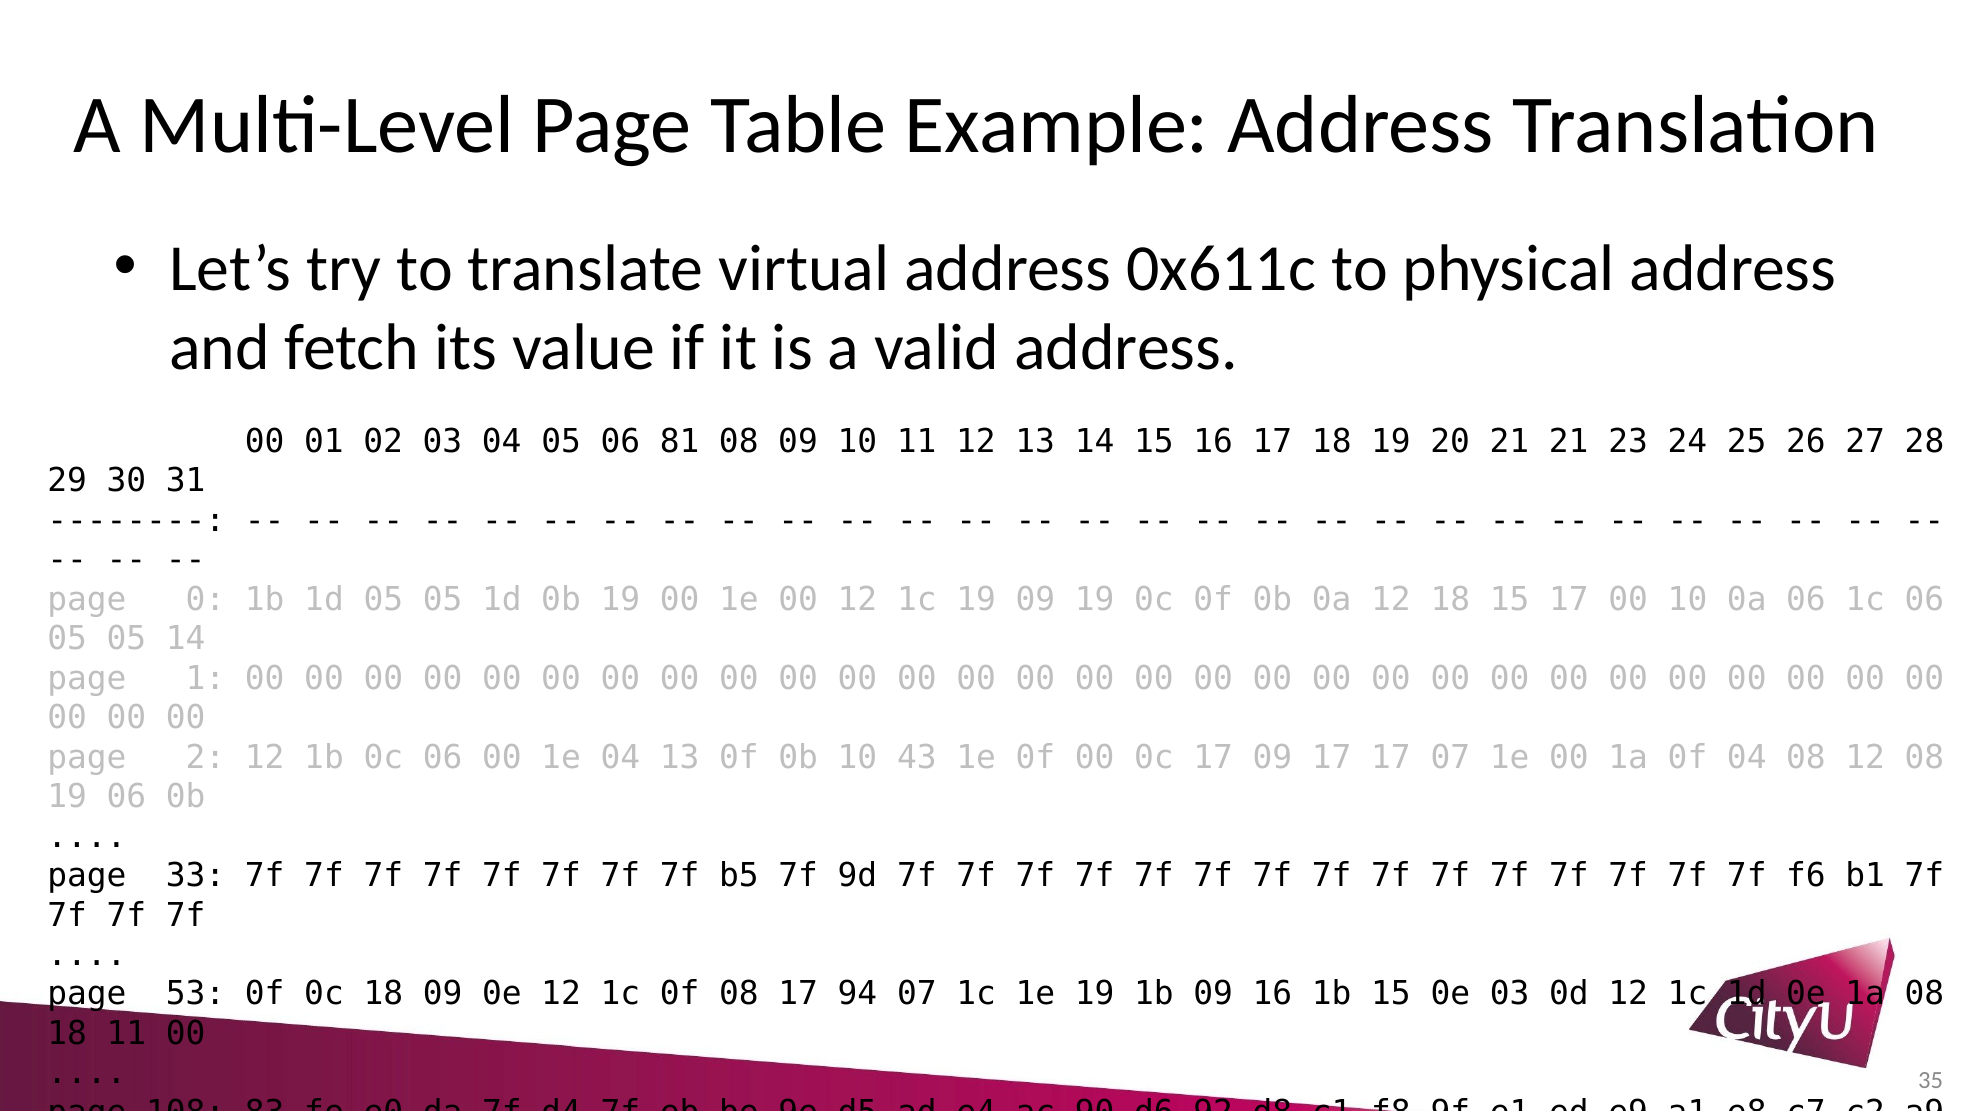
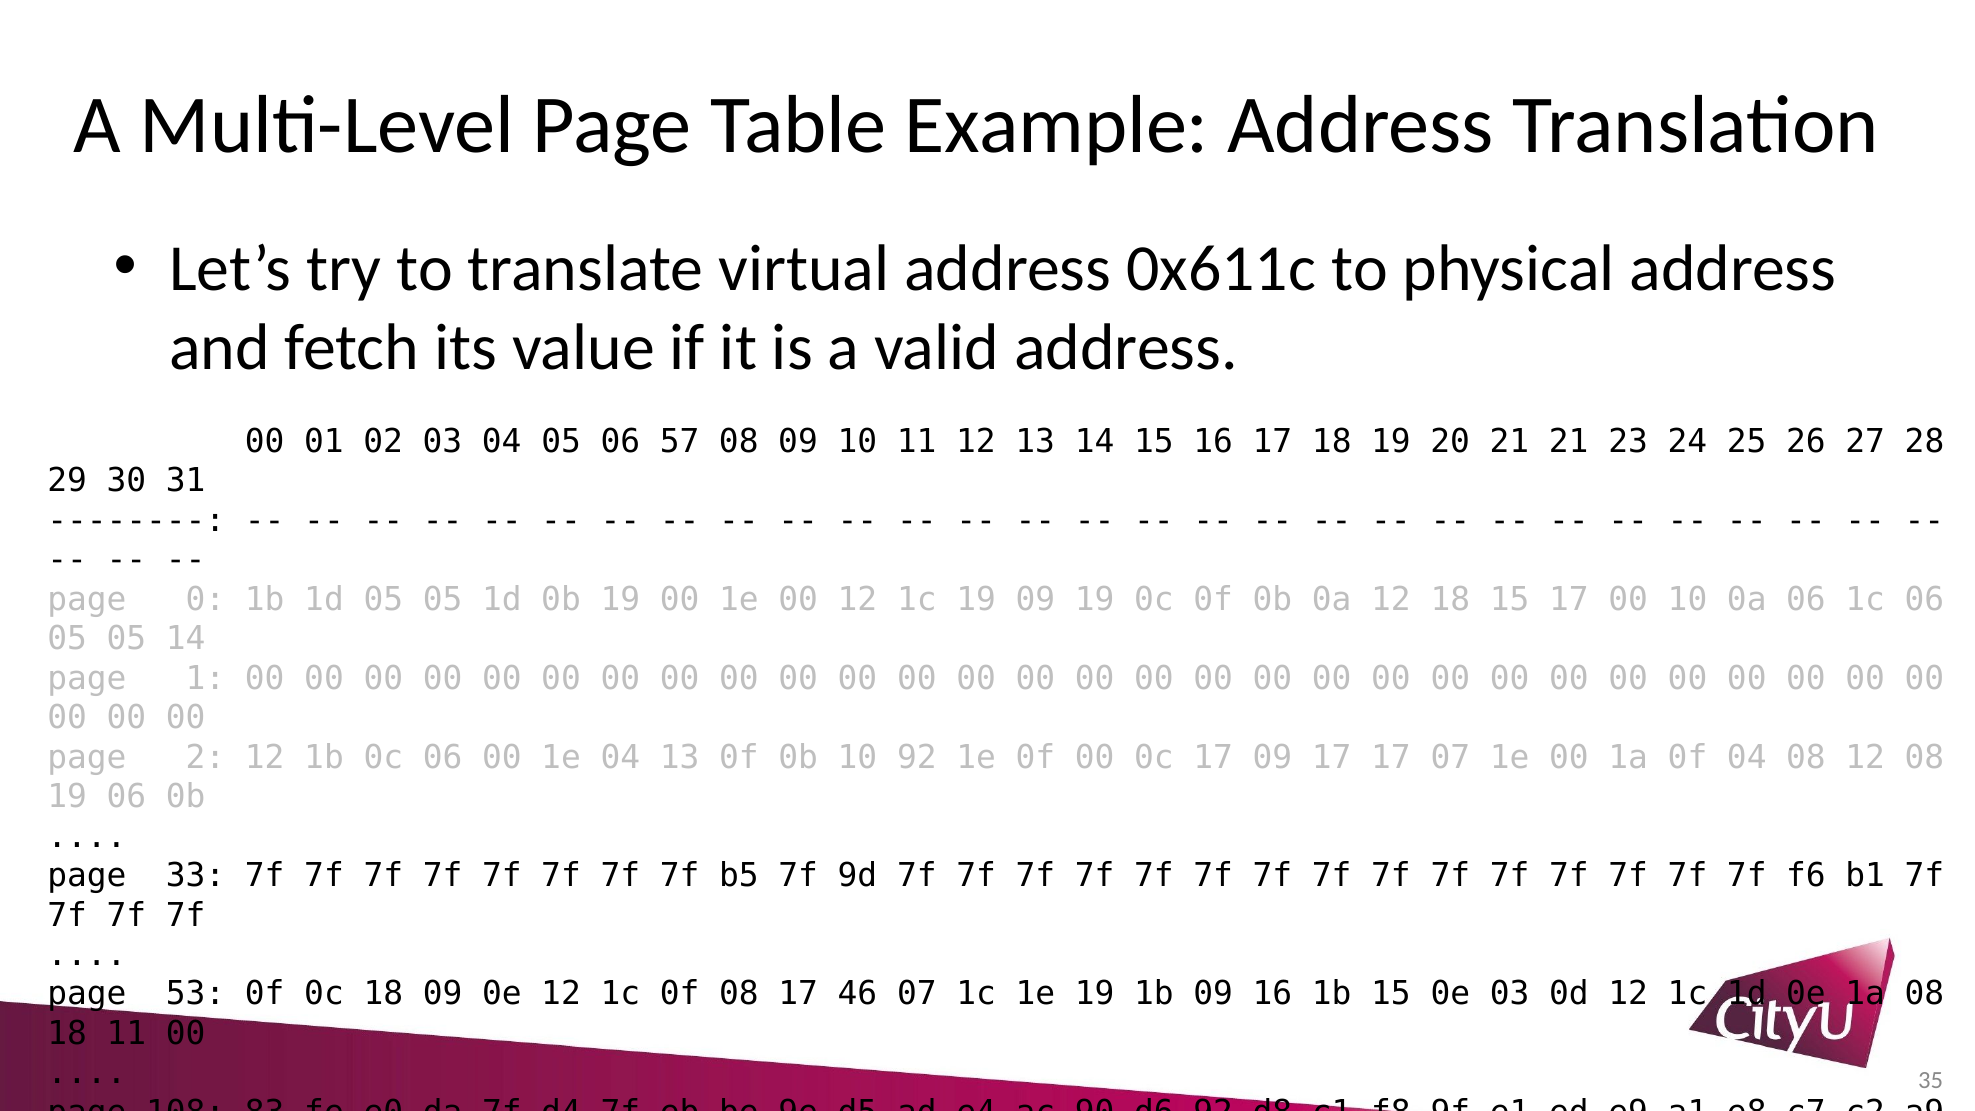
81: 81 -> 57
10 43: 43 -> 92
94: 94 -> 46
